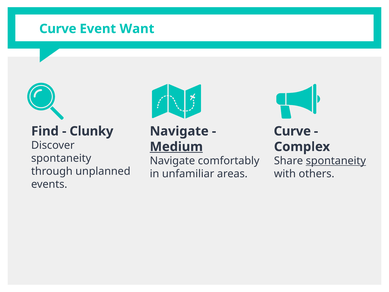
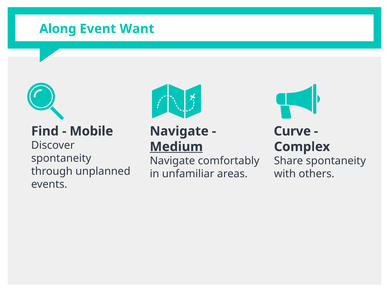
Curve at (58, 29): Curve -> Along
Clunky: Clunky -> Mobile
spontaneity at (336, 161) underline: present -> none
